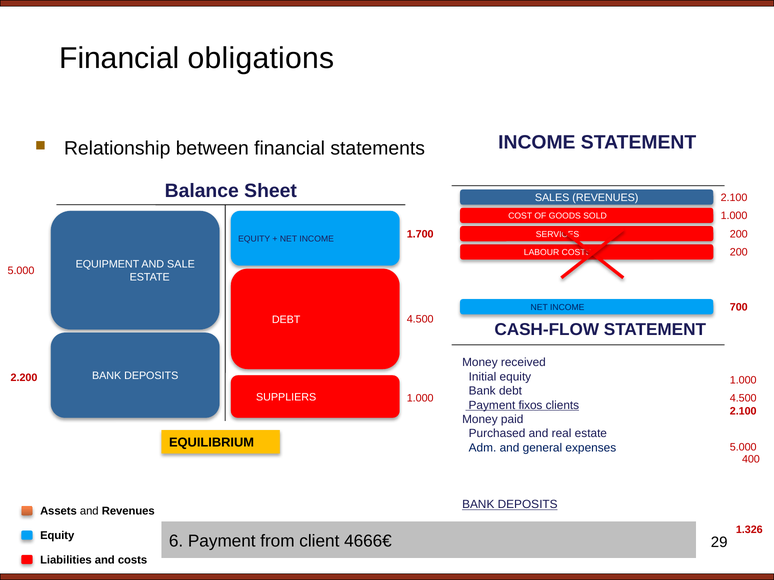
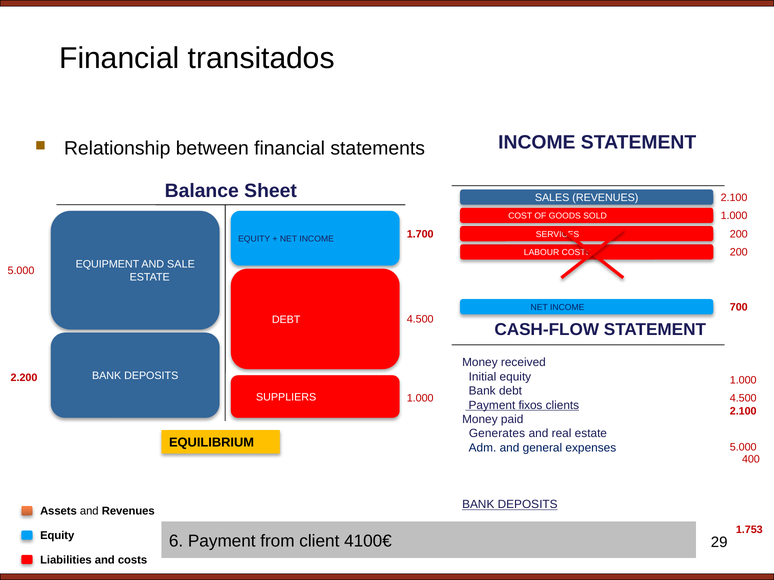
obligations: obligations -> transitados
Purchased: Purchased -> Generates
1.326: 1.326 -> 1.753
4666€: 4666€ -> 4100€
